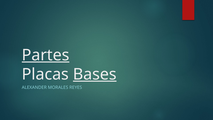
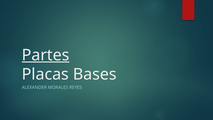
Bases underline: present -> none
